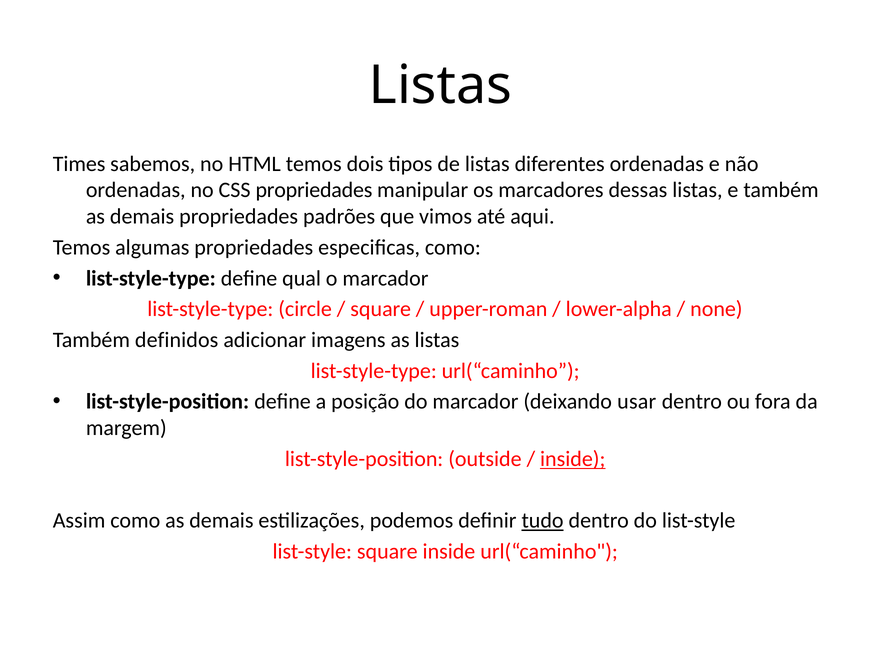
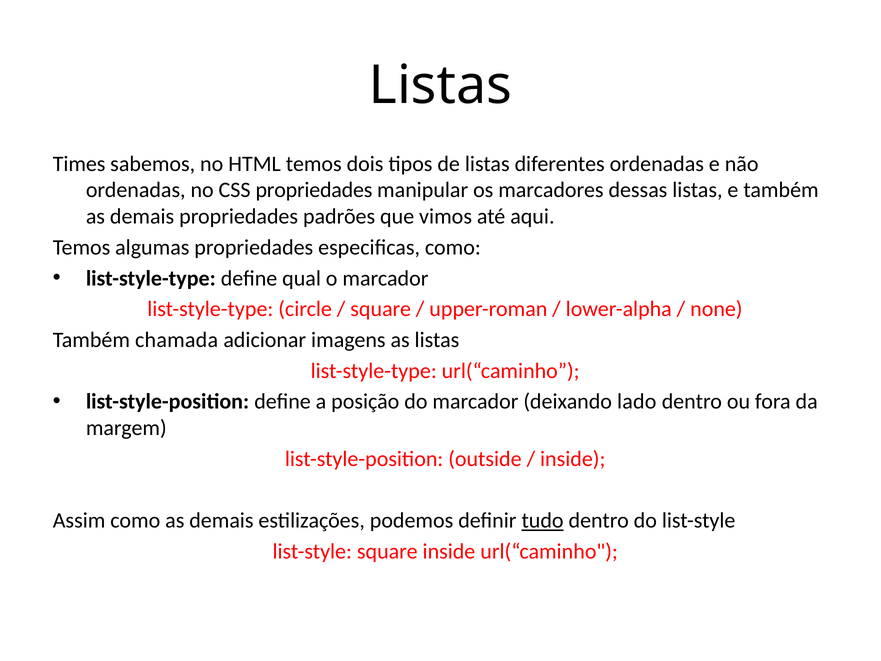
definidos: definidos -> chamada
usar: usar -> lado
inside at (573, 459) underline: present -> none
